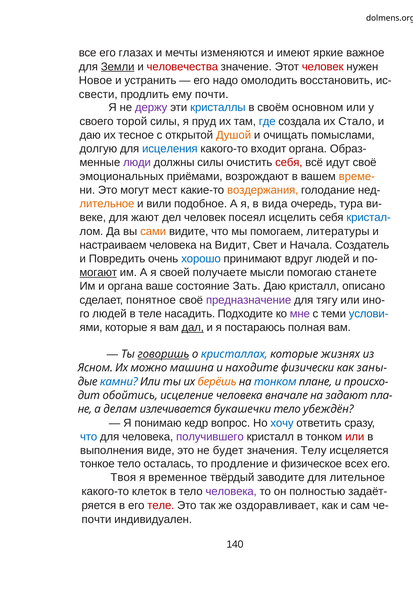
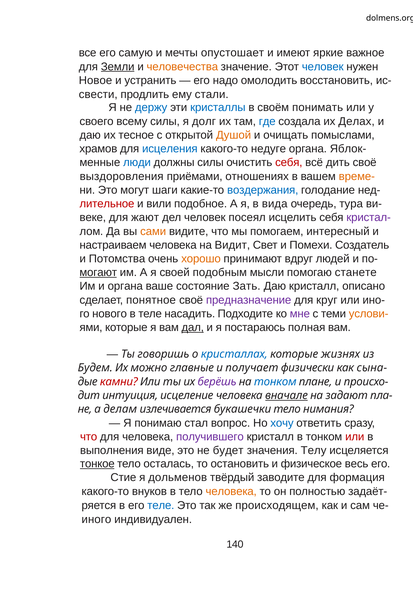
глазах: глазах -> самую
изменяются: изменяются -> опустошает
человечества colour: red -> orange
человек at (323, 67) colour: red -> blue
ему почти: почти -> стали
держу colour: purple -> blue
основном: основном -> понимать
торой: торой -> всему
пруд: пруд -> долг
Стало: Стало -> Делах
долгую: долгую -> храмов
входит: входит -> недуге
Образ-: Образ- -> Яблок-
люди colour: purple -> blue
идут: идут -> дить
эмоциональных: эмоциональных -> выздоровления
возрождают: возрождают -> отношениях
мест: мест -> шаги
воздержания colour: orange -> blue
лительное at (107, 204) colour: orange -> red
кристал- colour: blue -> purple
литературы: литературы -> интересный
Начала: Начала -> Помехи
Повредить: Повредить -> Потомства
хорошо colour: blue -> orange
получаете: получаете -> подобным
тягу: тягу -> круг
го людей: людей -> нового
услови- colour: blue -> orange
говоришь underline: present -> none
Ясном: Ясном -> Будем
машина: машина -> главные
находите: находите -> получает
заны-: заны- -> сына-
камни colour: blue -> red
берёшь colour: orange -> purple
обойтись: обойтись -> интуиция
вначале underline: none -> present
убеждён: убеждён -> нимания
кедр: кедр -> стал
что at (89, 437) colour: blue -> red
тонкое underline: none -> present
продление: продление -> остановить
всех: всех -> весь
Твоя: Твоя -> Стие
временное: временное -> дольменов
для лительное: лительное -> формация
клеток: клеток -> внуков
человека at (231, 492) colour: purple -> orange
теле at (161, 506) colour: red -> blue
оздоравливает: оздоравливает -> происходящем
почти at (96, 520): почти -> иного
